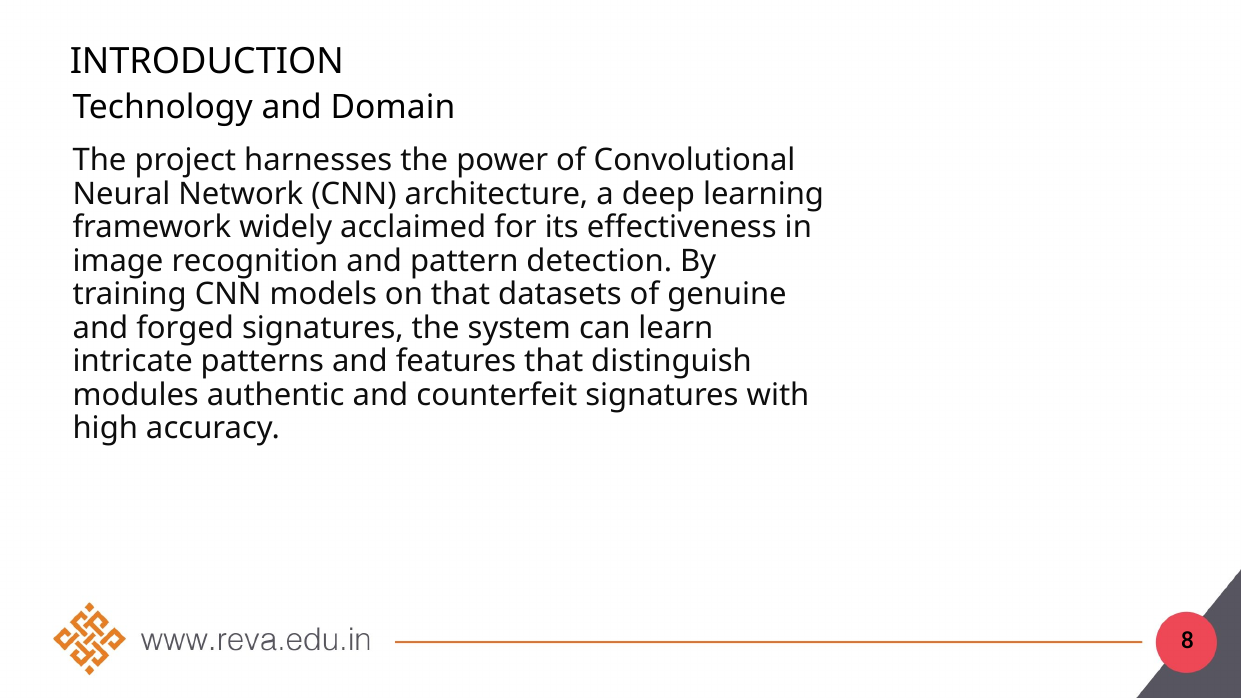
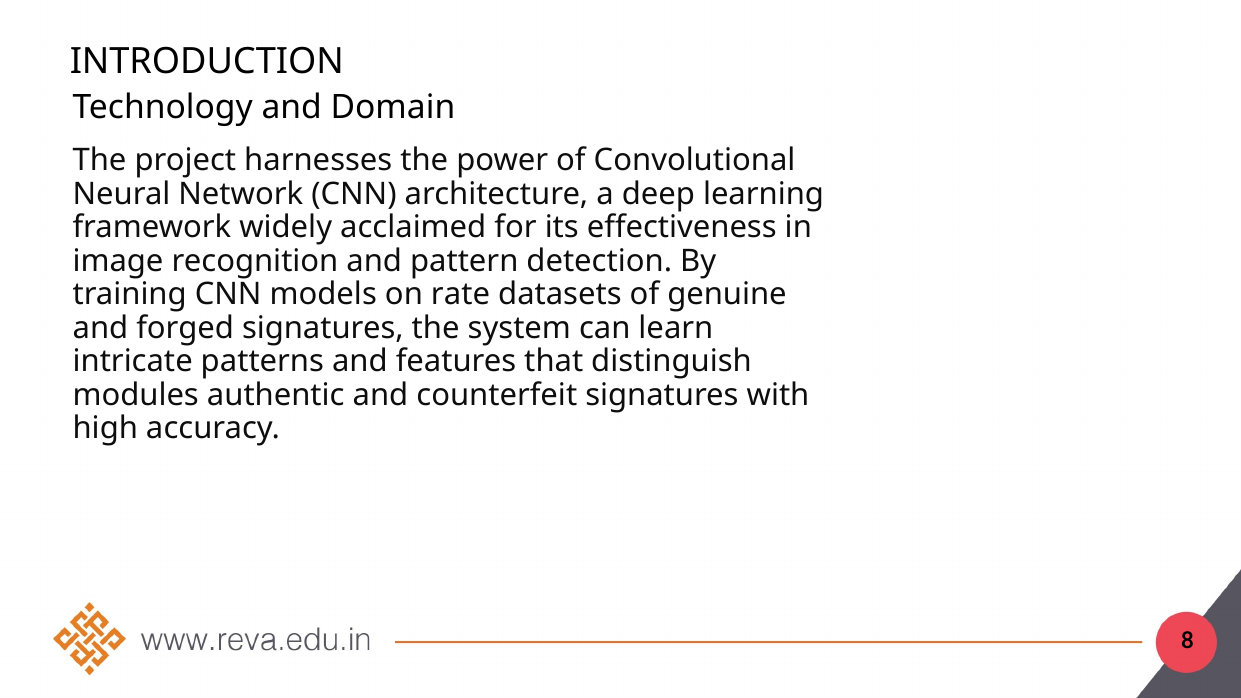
on that: that -> rate
